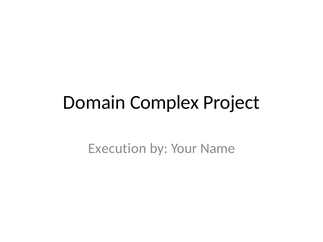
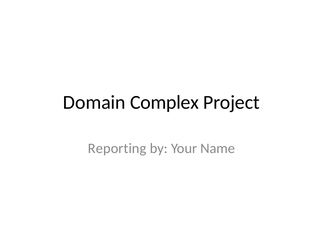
Execution: Execution -> Reporting
